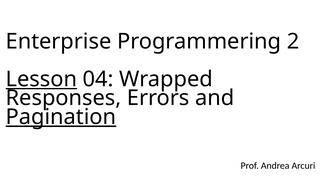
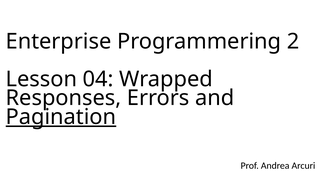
Lesson underline: present -> none
